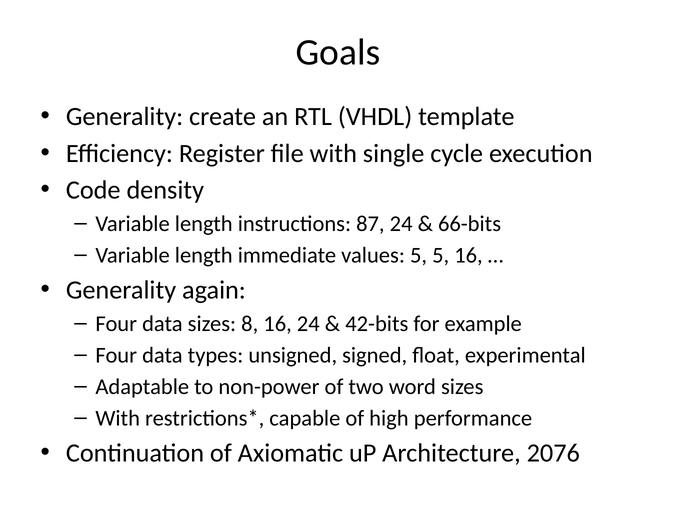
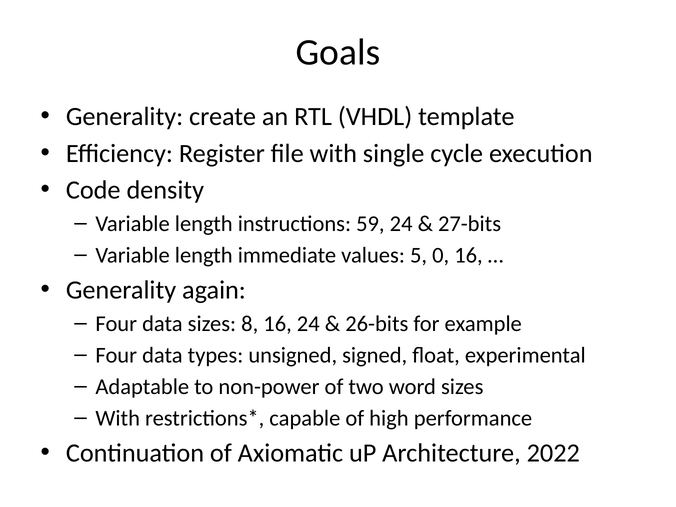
87: 87 -> 59
66-bits: 66-bits -> 27-bits
5 5: 5 -> 0
42-bits: 42-bits -> 26-bits
2076: 2076 -> 2022
